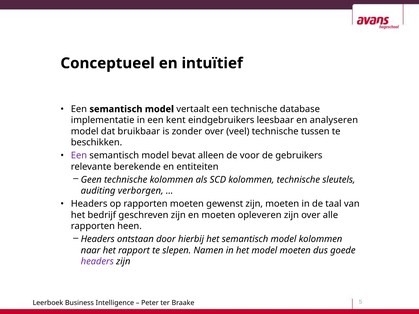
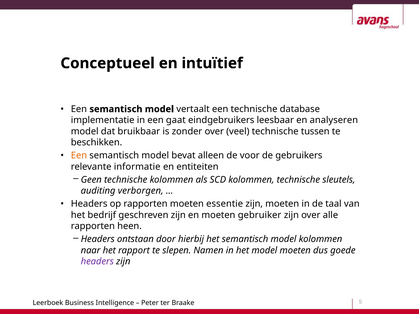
kent: kent -> gaat
Een at (79, 156) colour: purple -> orange
berekende: berekende -> informatie
gewenst: gewenst -> essentie
opleveren: opleveren -> gebruiker
